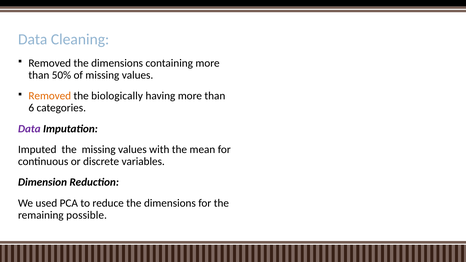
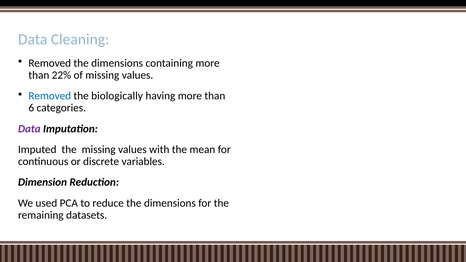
50%: 50% -> 22%
Removed at (50, 96) colour: orange -> blue
possible: possible -> datasets
